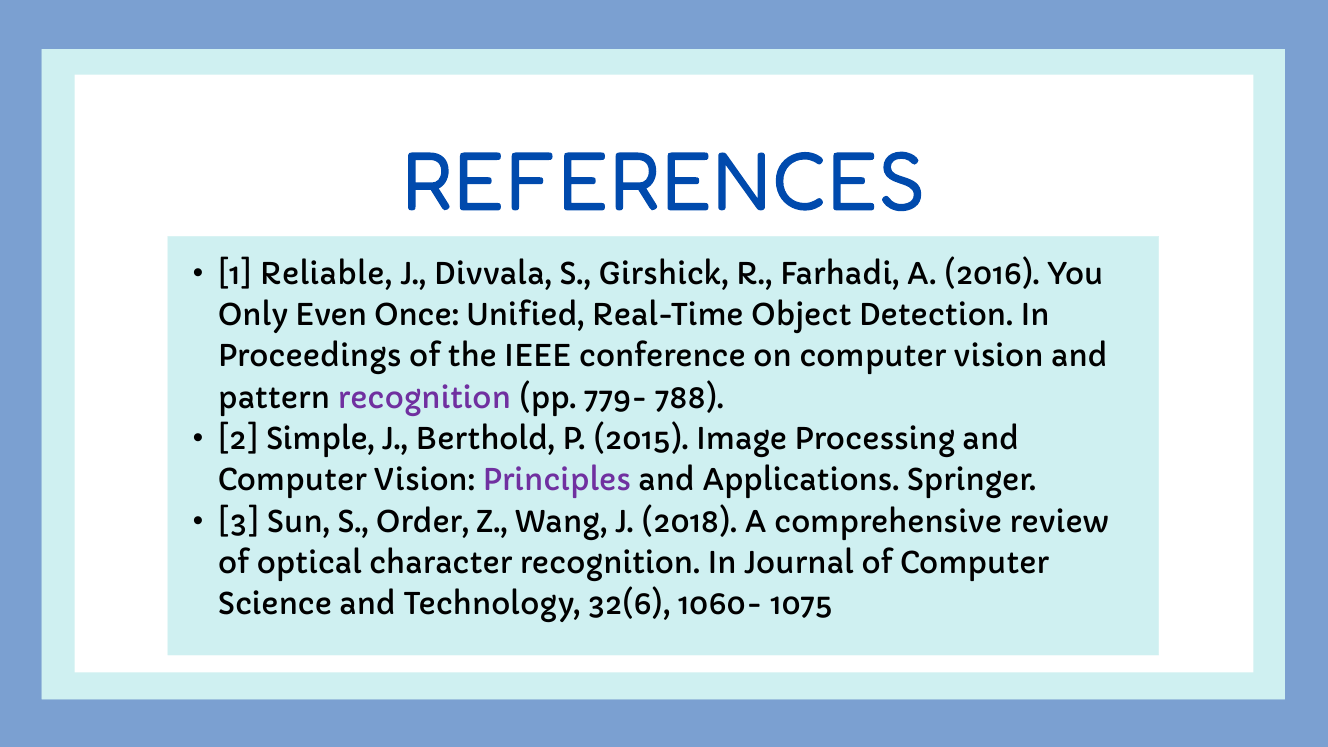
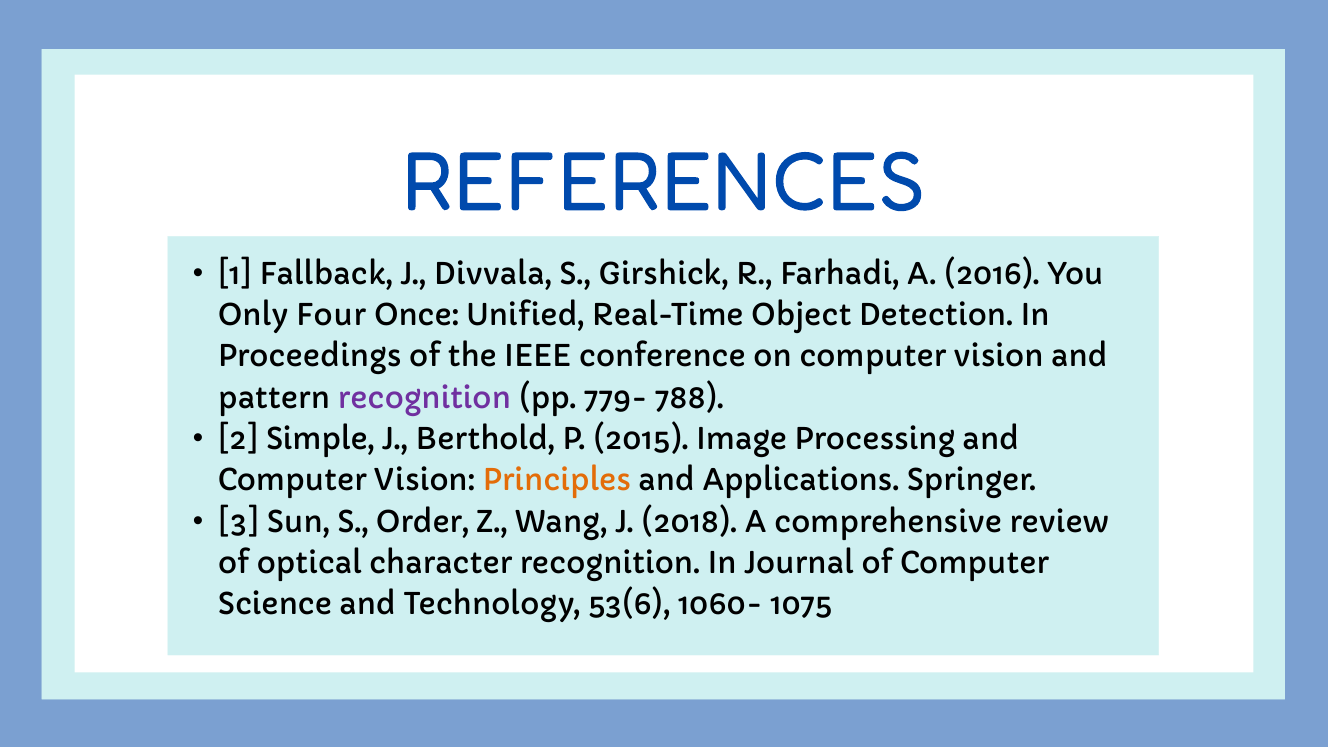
Reliable: Reliable -> Fallback
Even: Even -> Four
Principles colour: purple -> orange
32(6: 32(6 -> 53(6
